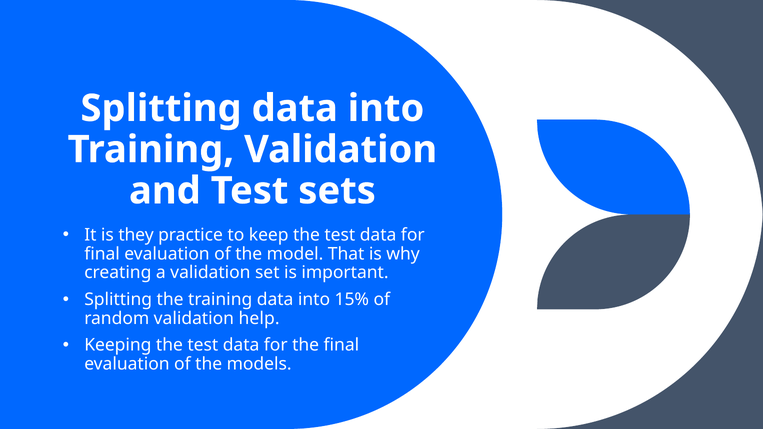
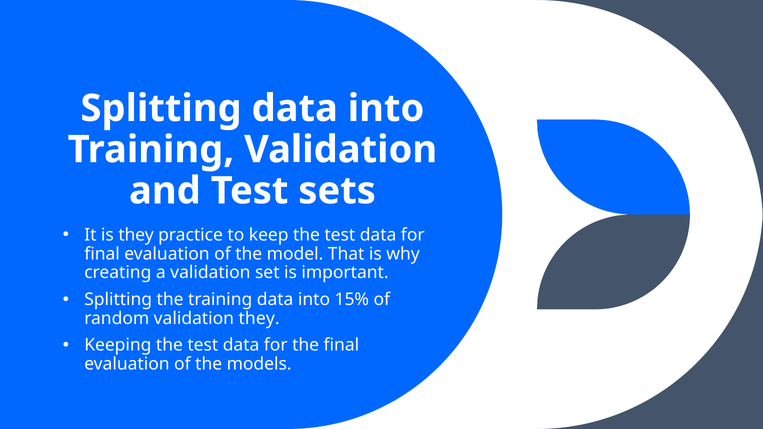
validation help: help -> they
